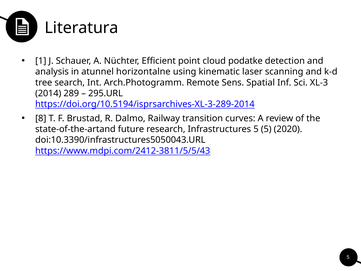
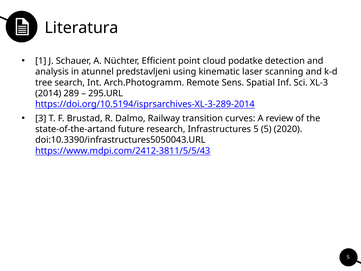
horizontalne: horizontalne -> predstavljeni
8: 8 -> 3
